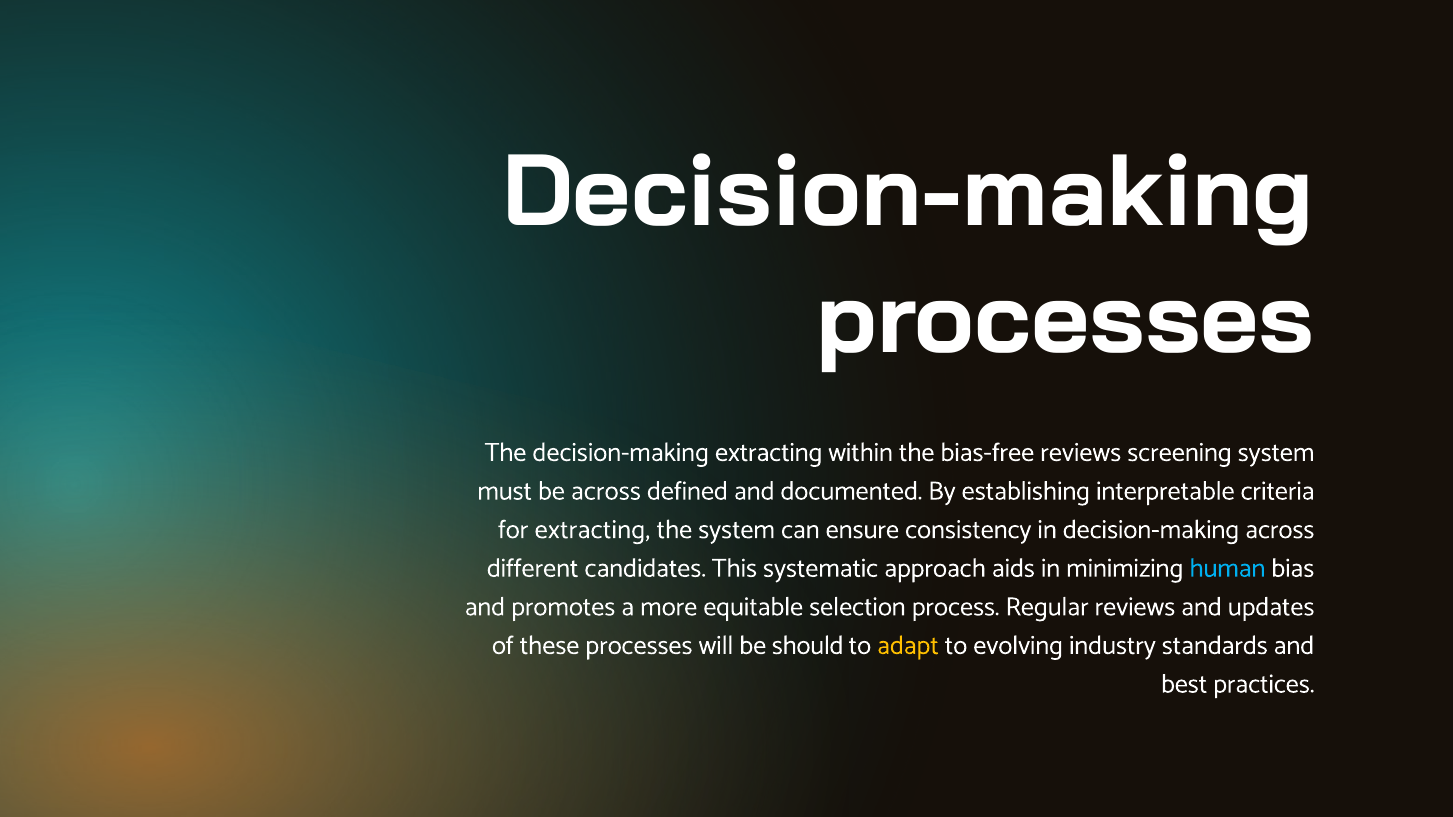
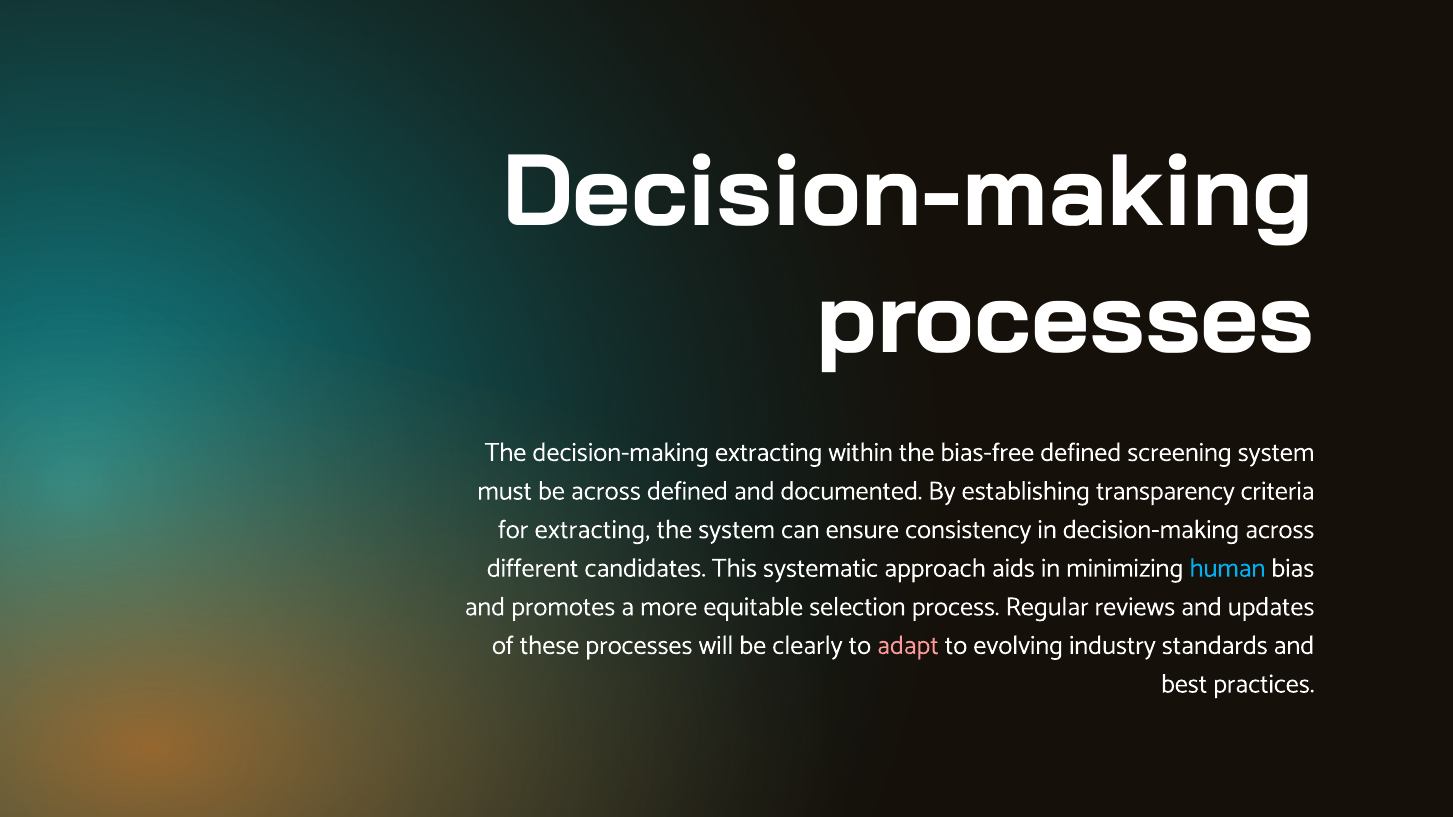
bias-free reviews: reviews -> defined
interpretable: interpretable -> transparency
should: should -> clearly
adapt colour: yellow -> pink
